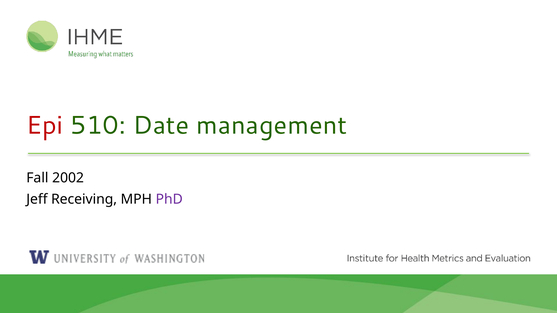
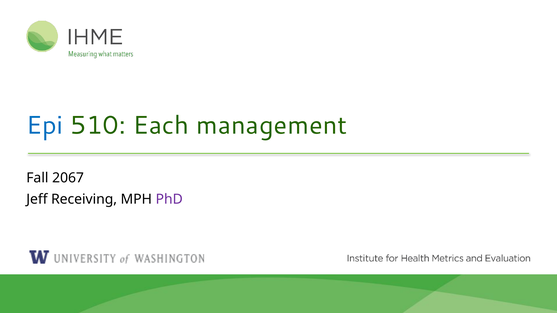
Epi colour: red -> blue
Date: Date -> Each
2002: 2002 -> 2067
